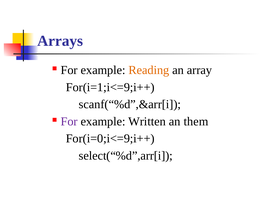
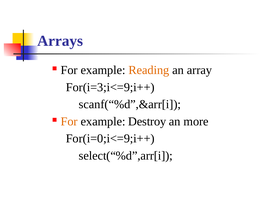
For(i=1;i<=9;i++: For(i=1;i<=9;i++ -> For(i=3;i<=9;i++
For at (69, 122) colour: purple -> orange
Written: Written -> Destroy
them: them -> more
